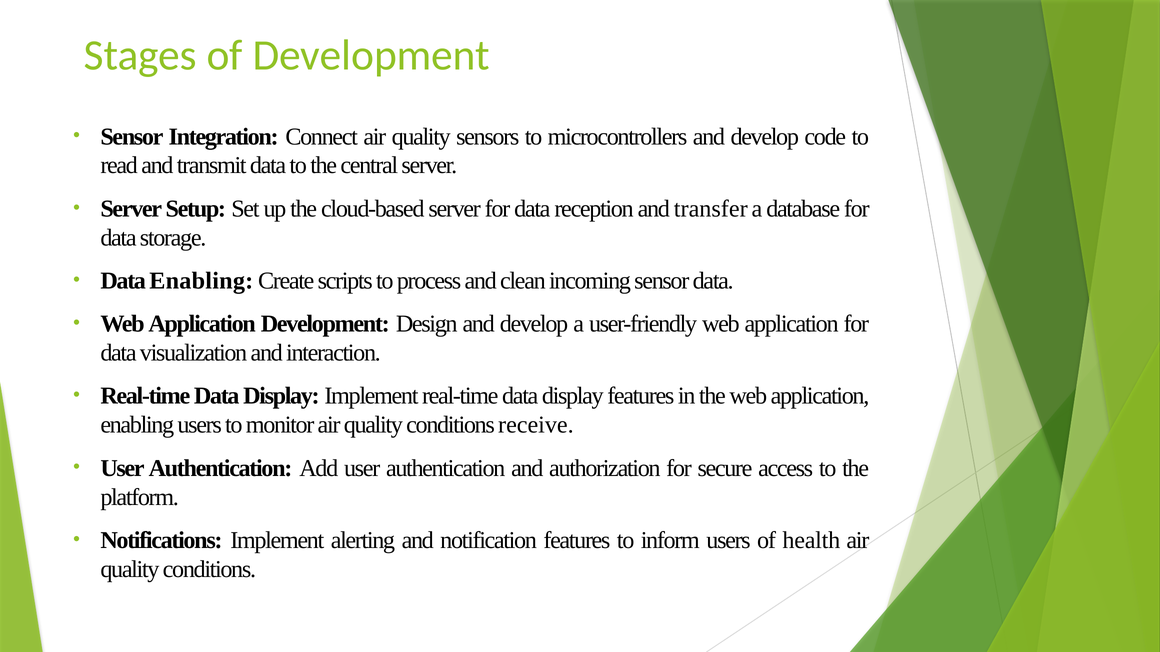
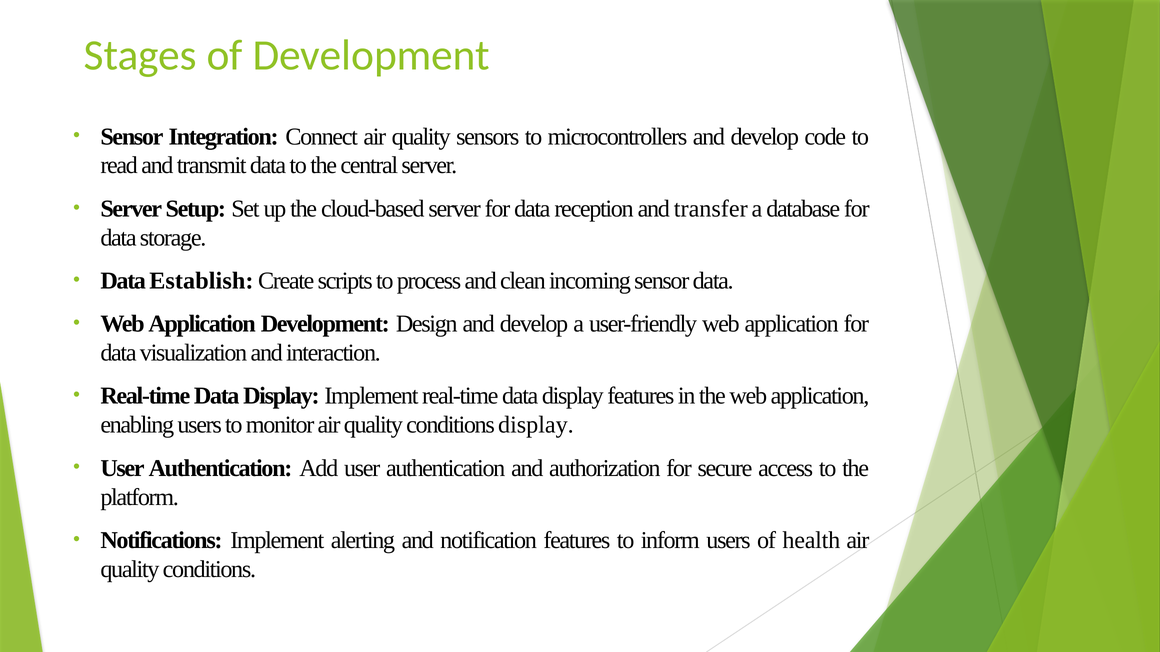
Data Enabling: Enabling -> Establish
conditions receive: receive -> display
